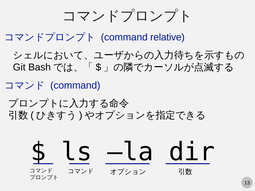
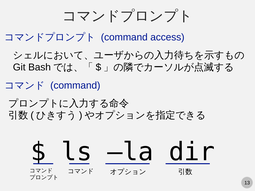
relative: relative -> access
